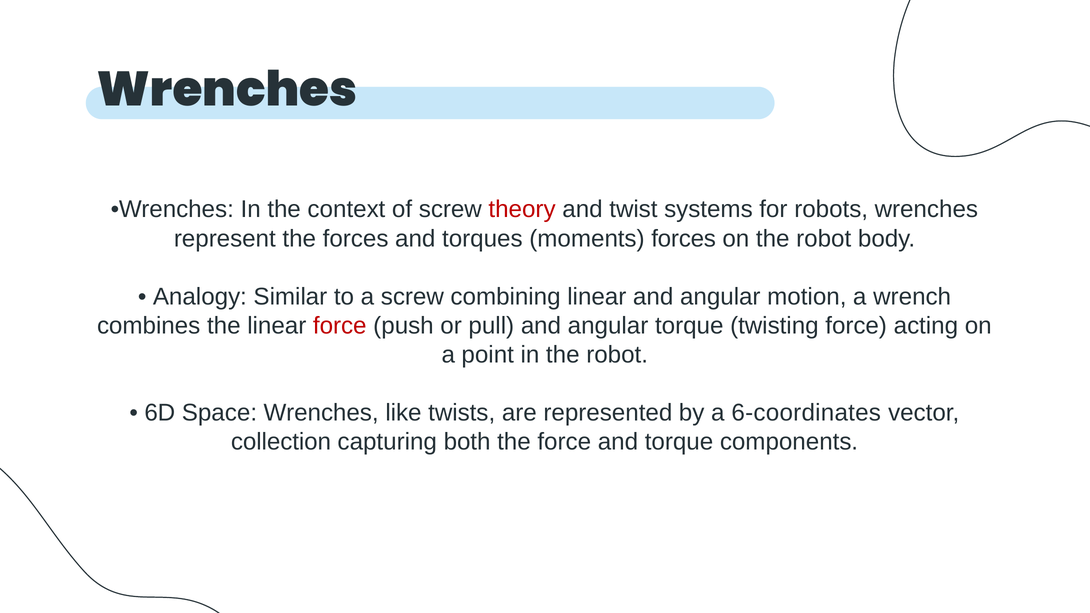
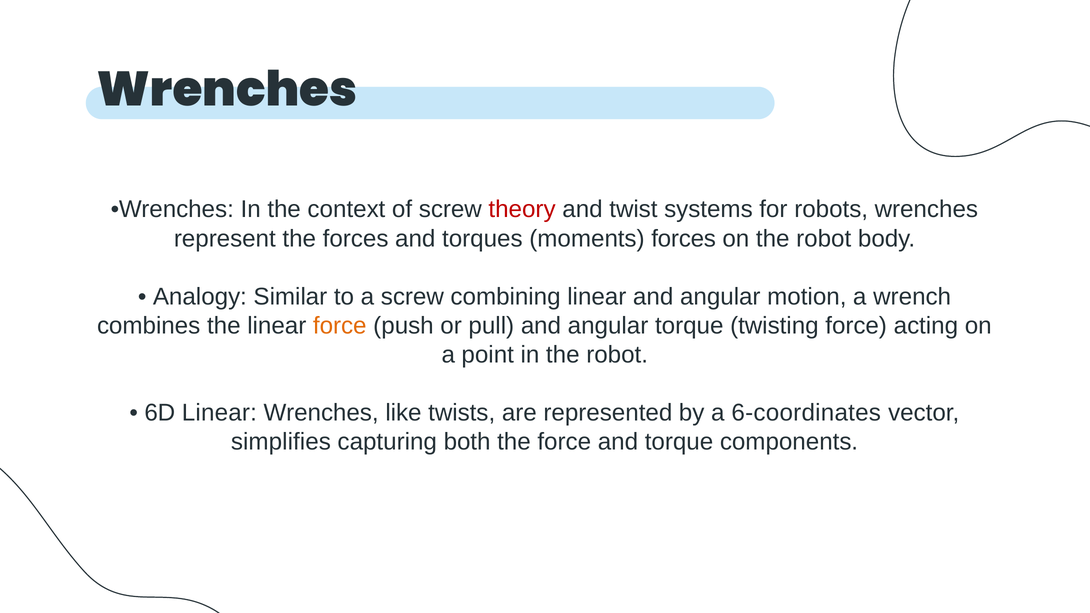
force at (340, 326) colour: red -> orange
6D Space: Space -> Linear
collection: collection -> simplifies
